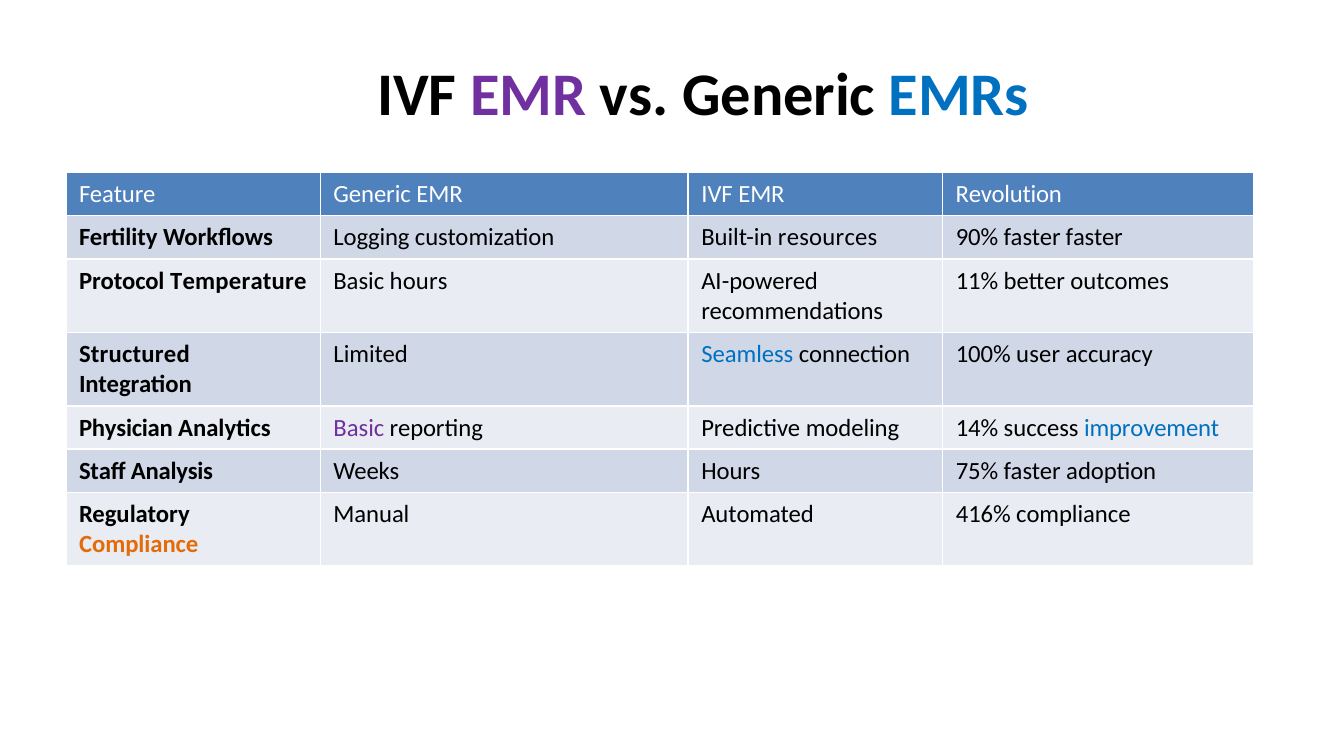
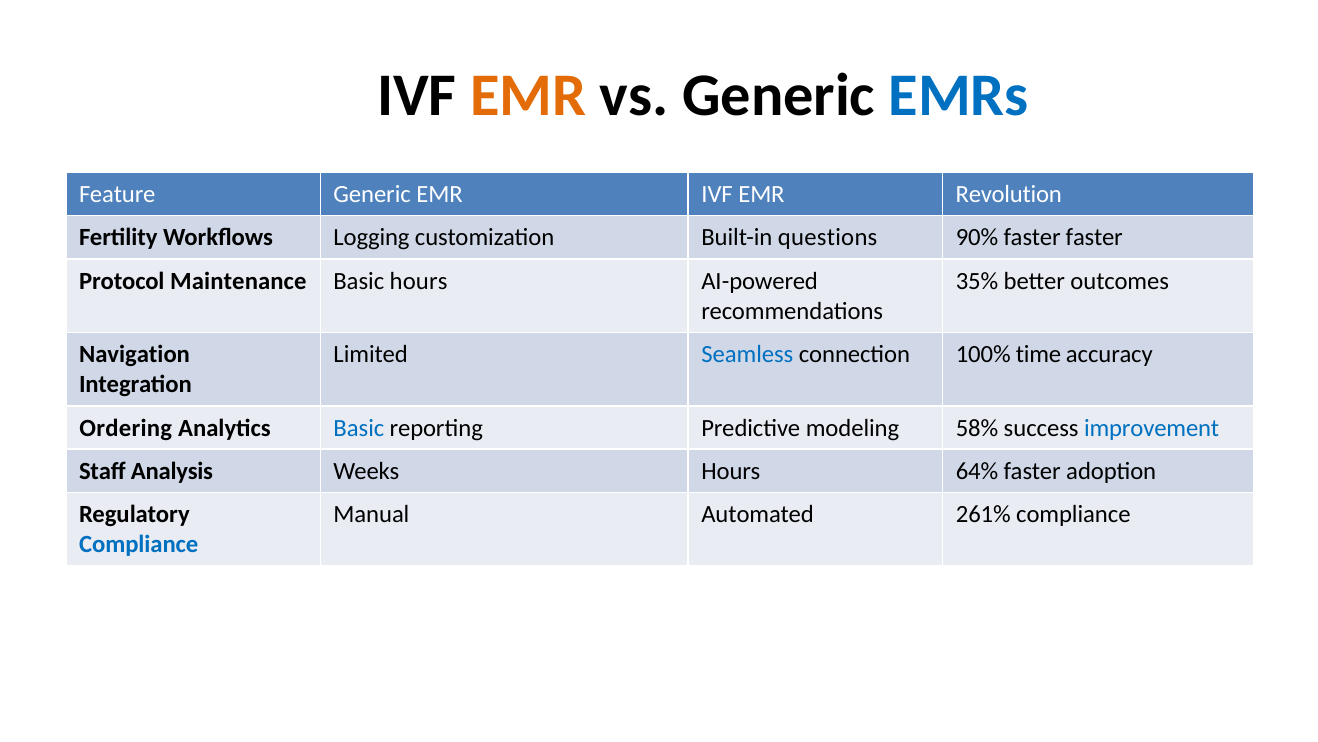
EMR at (528, 96) colour: purple -> orange
resources: resources -> questions
Temperature: Temperature -> Maintenance
11%: 11% -> 35%
Structured: Structured -> Navigation
user: user -> time
Physician: Physician -> Ordering
Basic at (359, 428) colour: purple -> blue
14%: 14% -> 58%
75%: 75% -> 64%
416%: 416% -> 261%
Compliance at (139, 544) colour: orange -> blue
